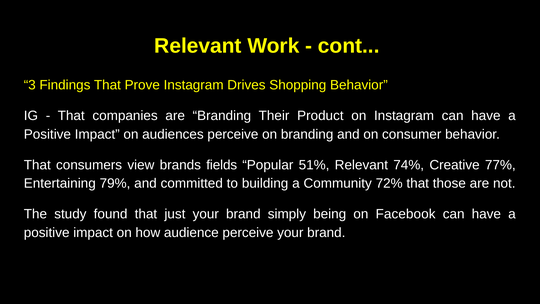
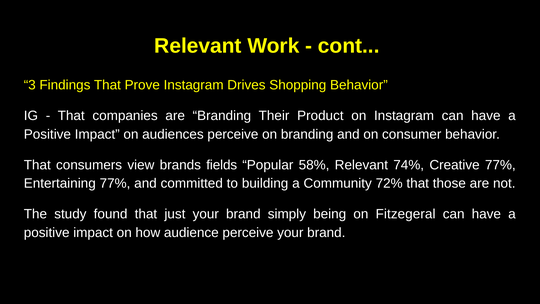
51%: 51% -> 58%
Entertaining 79%: 79% -> 77%
Facebook: Facebook -> Fitzegeral
